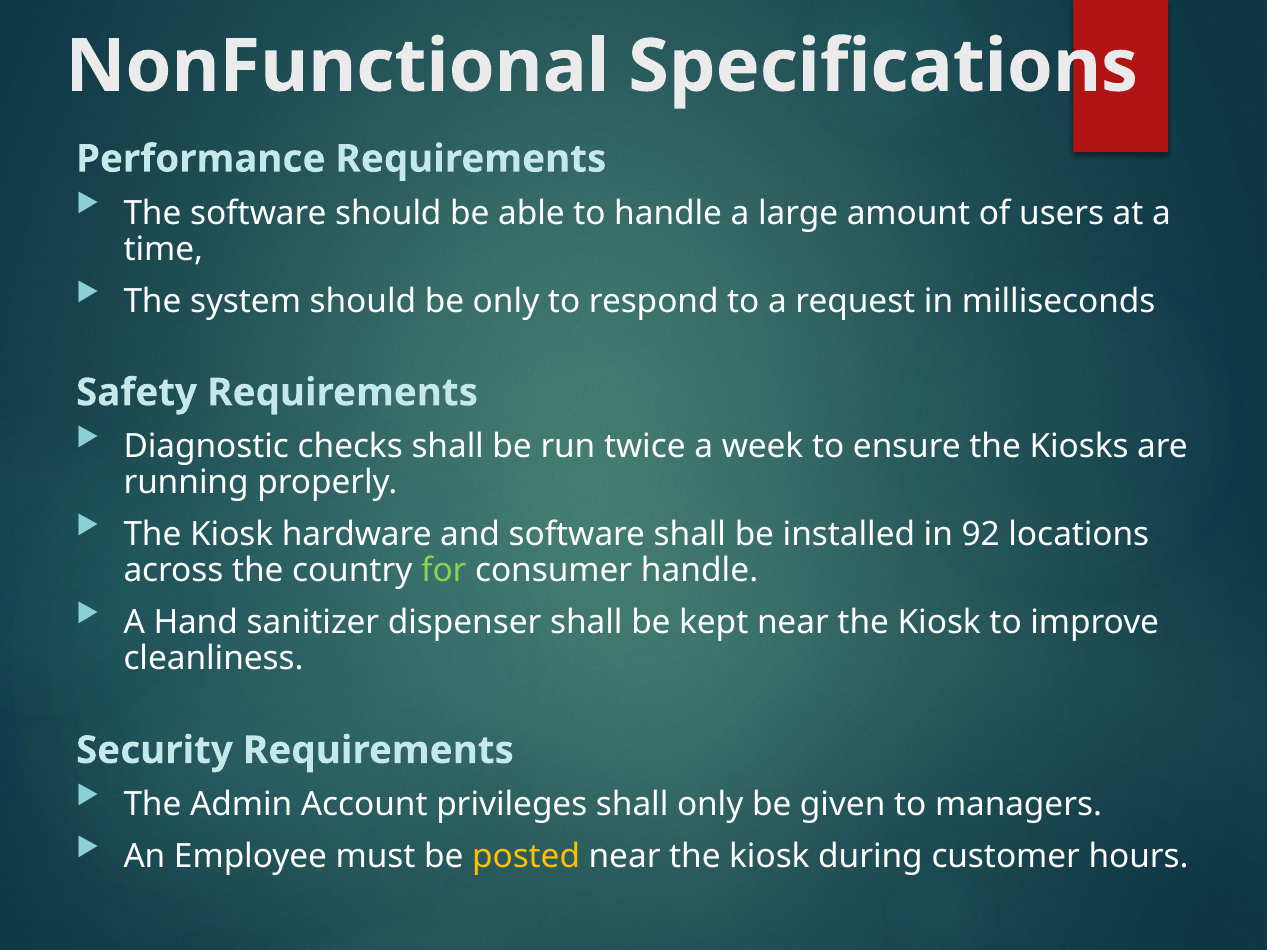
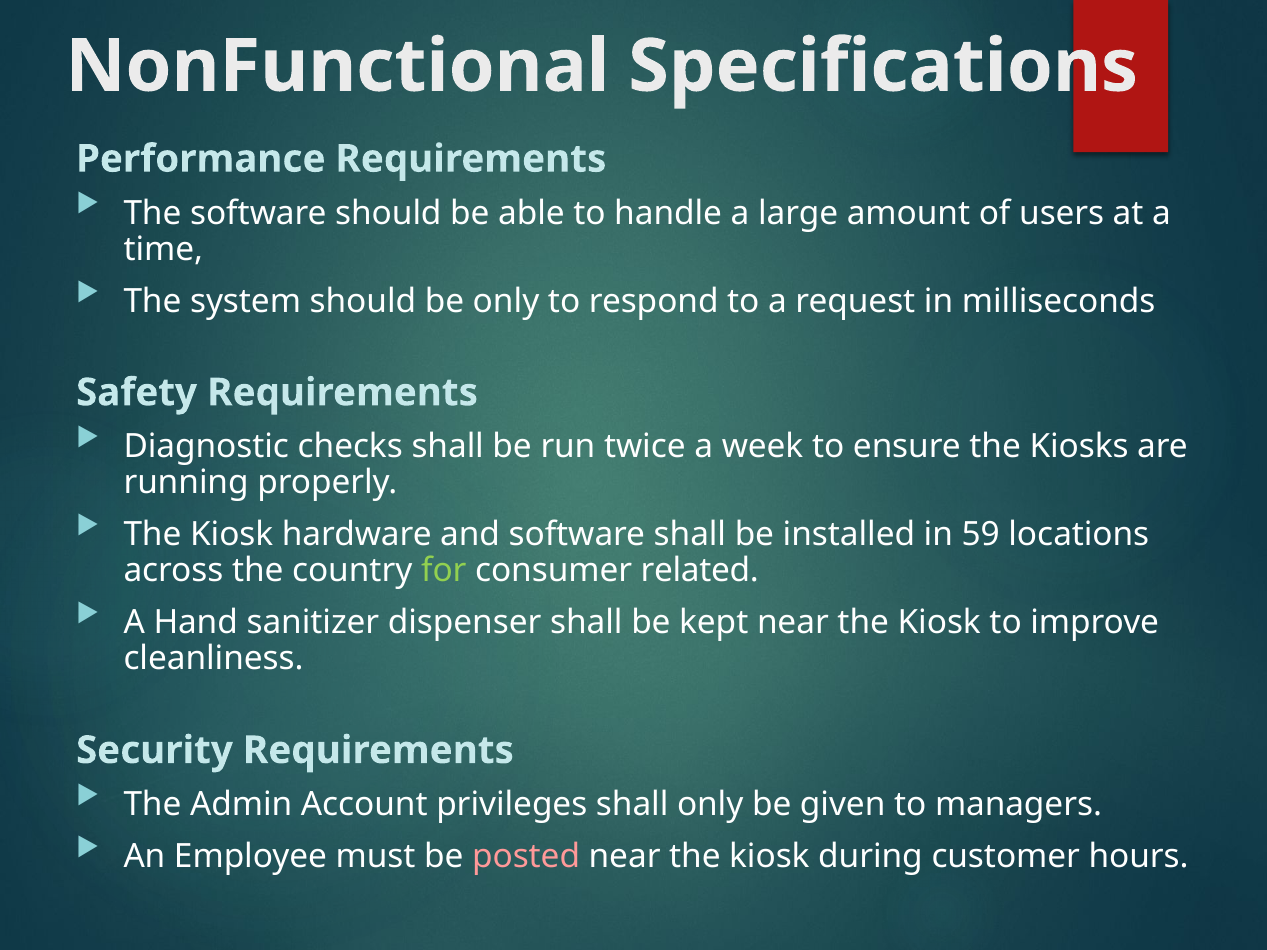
92: 92 -> 59
consumer handle: handle -> related
posted colour: yellow -> pink
